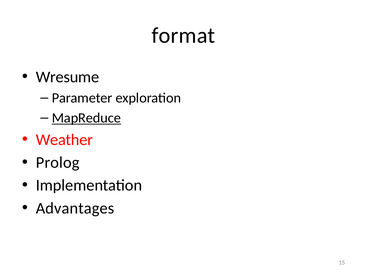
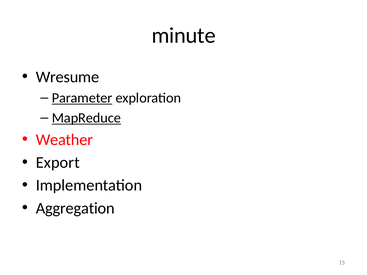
format: format -> minute
Parameter underline: none -> present
Prolog: Prolog -> Export
Advantages: Advantages -> Aggregation
